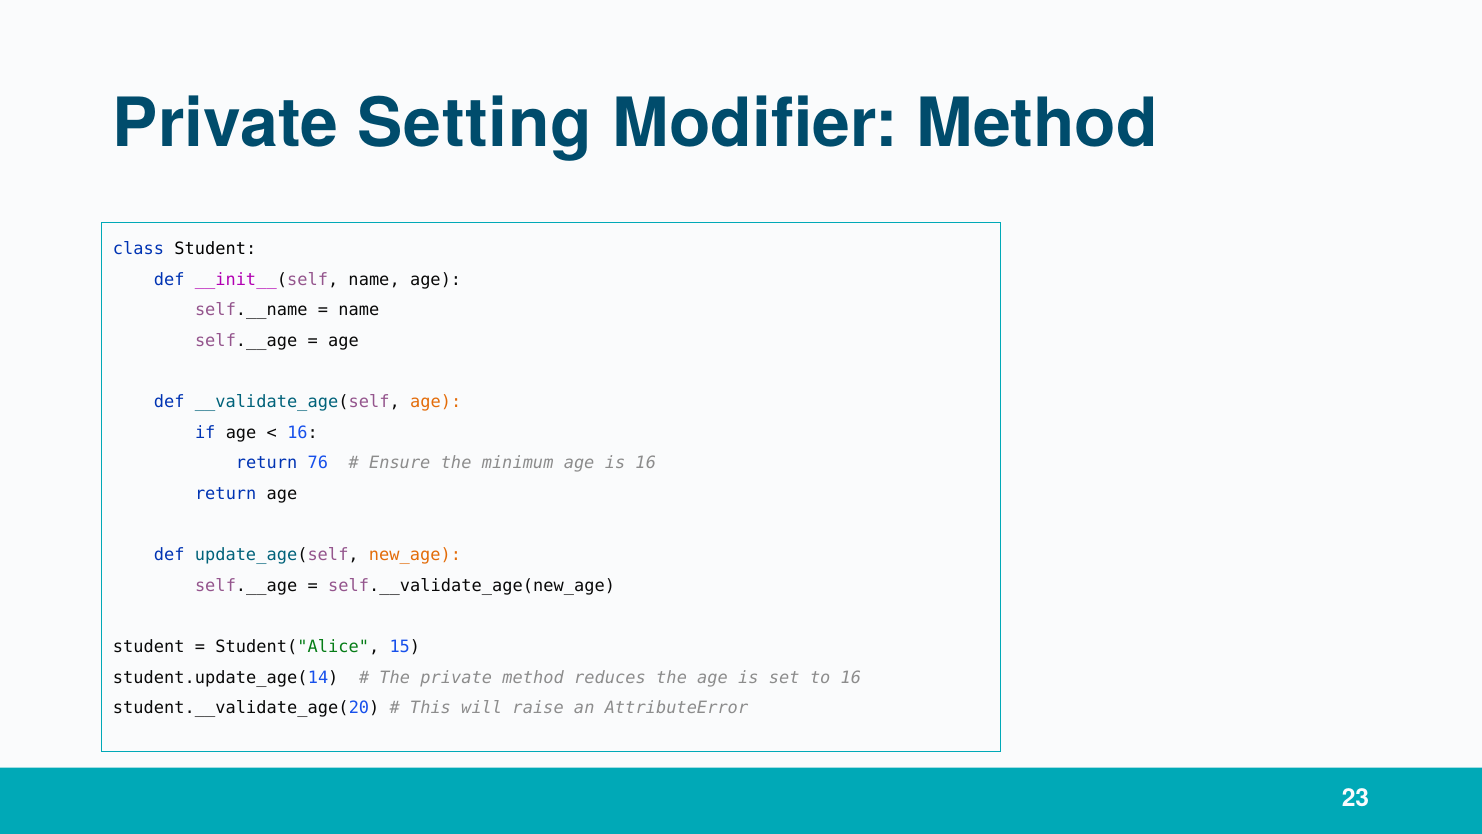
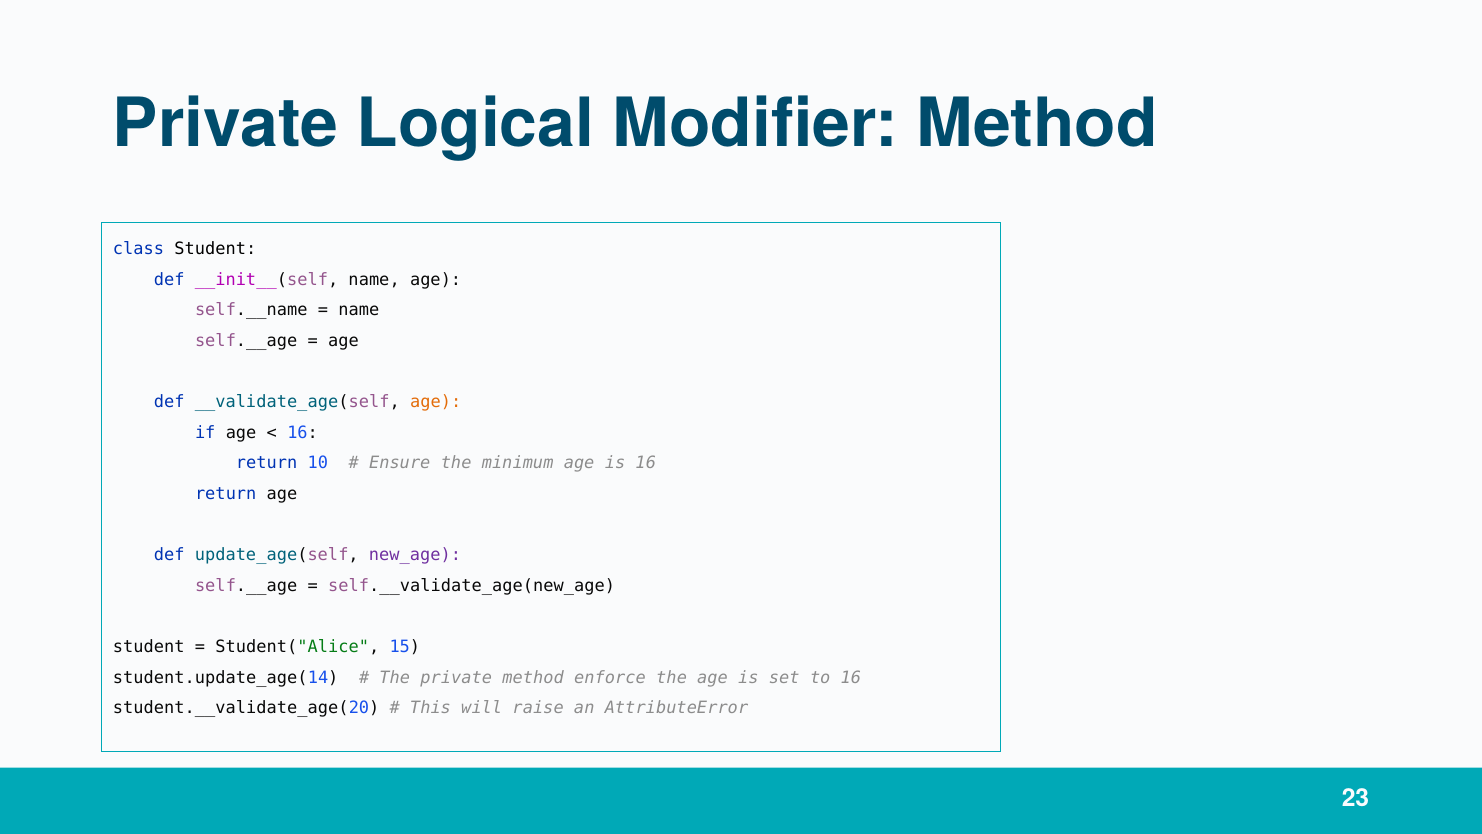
Setting: Setting -> Logical
76: 76 -> 10
new_age colour: orange -> purple
reduces: reduces -> enforce
